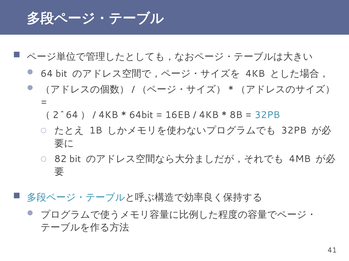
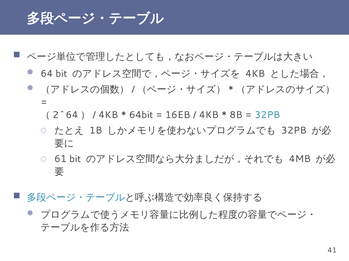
82: 82 -> 61
